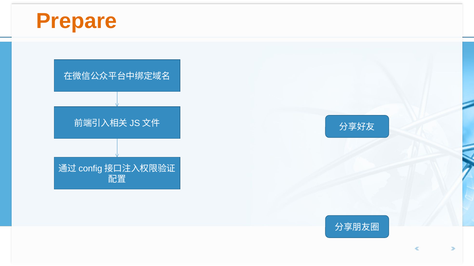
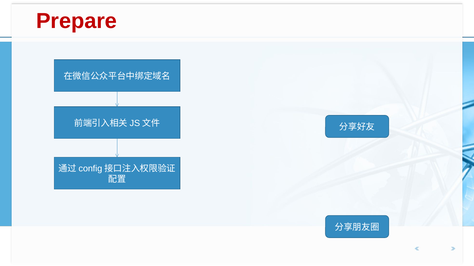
Prepare colour: orange -> red
